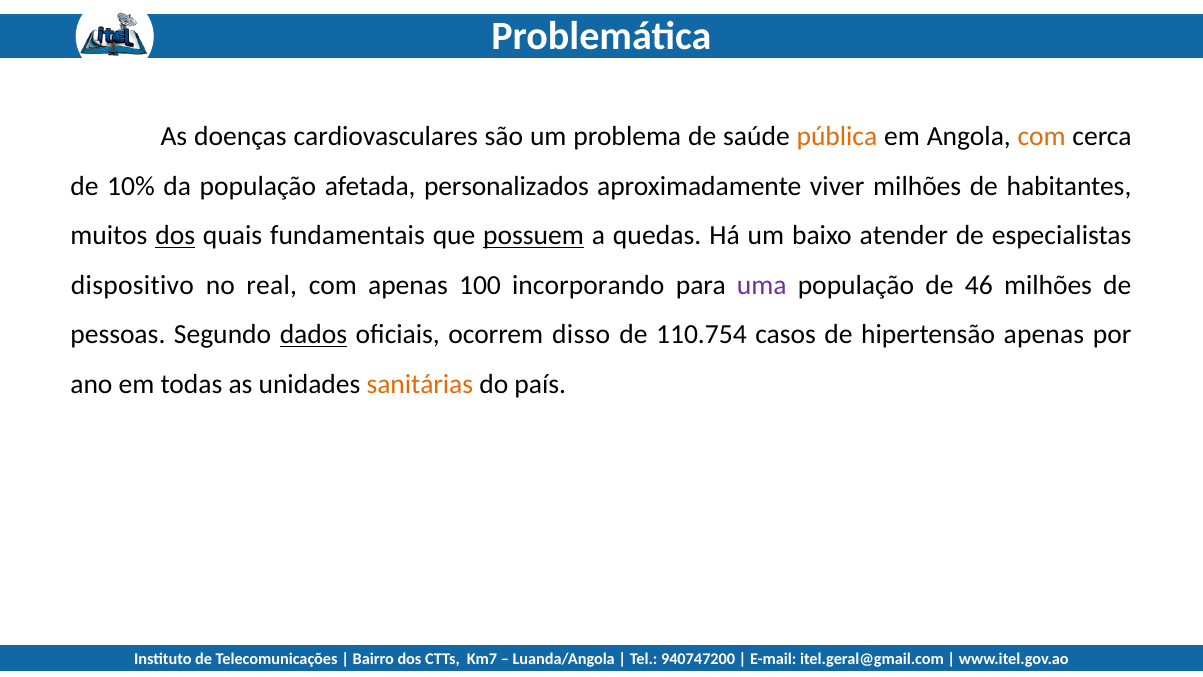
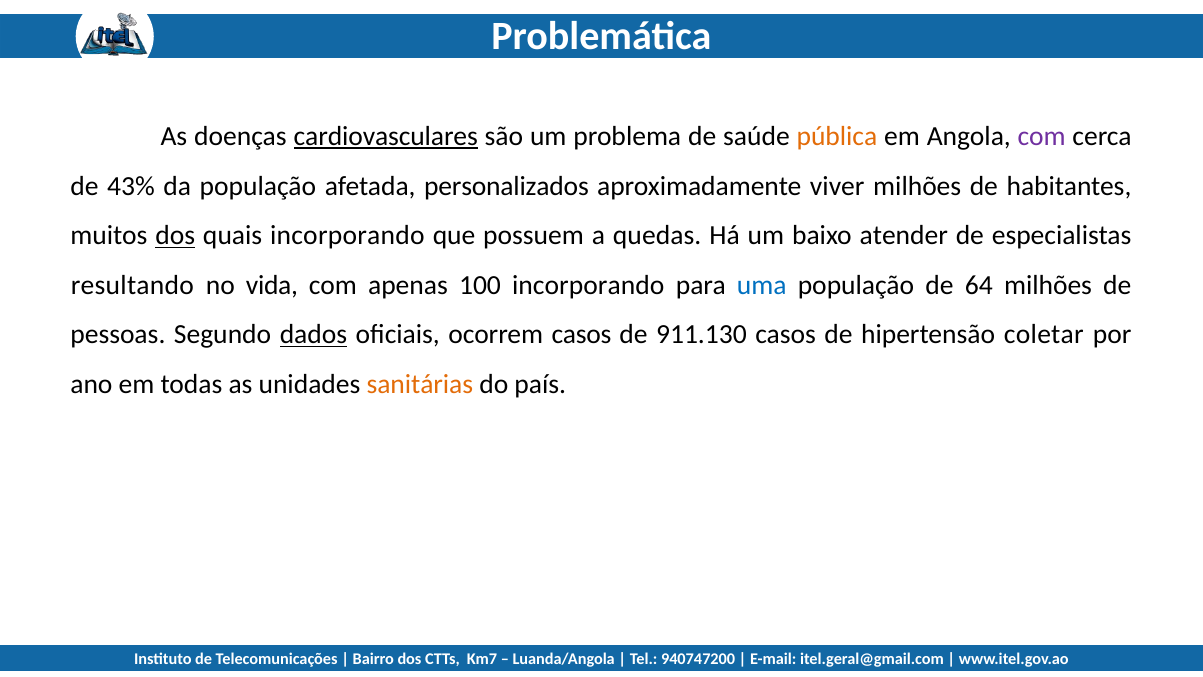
cardiovasculares underline: none -> present
com at (1042, 136) colour: orange -> purple
10%: 10% -> 43%
quais fundamentais: fundamentais -> incorporando
possuem underline: present -> none
dispositivo: dispositivo -> resultando
real: real -> vida
uma colour: purple -> blue
46: 46 -> 64
ocorrem disso: disso -> casos
110.754: 110.754 -> 911.130
hipertensão apenas: apenas -> coletar
